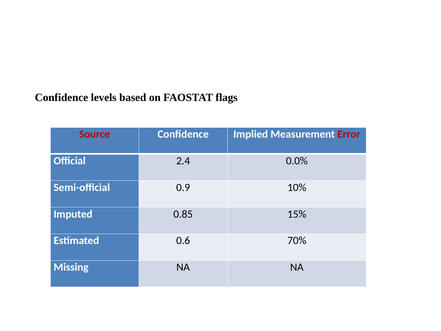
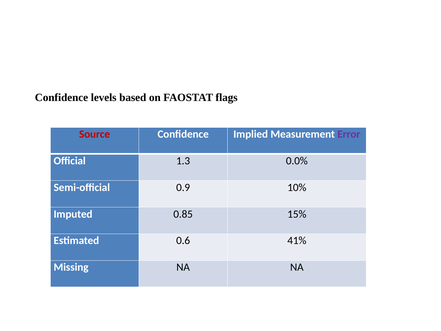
Error colour: red -> purple
2.4: 2.4 -> 1.3
70%: 70% -> 41%
